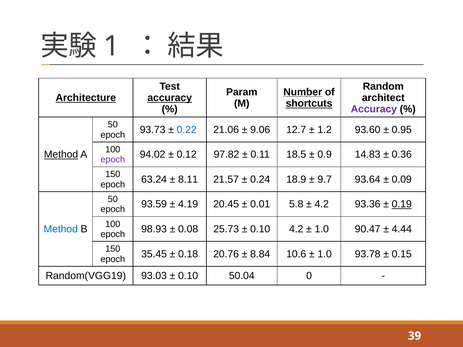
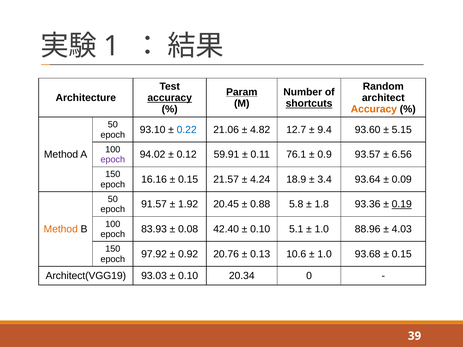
Param underline: none -> present
Number underline: present -> none
Architecture underline: present -> none
Accuracy at (374, 109) colour: purple -> orange
93.73: 93.73 -> 93.10
9.06: 9.06 -> 4.82
1.2: 1.2 -> 9.4
0.95: 0.95 -> 5.15
Method at (61, 155) underline: present -> none
97.82: 97.82 -> 59.91
18.5: 18.5 -> 76.1
14.83: 14.83 -> 93.57
0.36: 0.36 -> 6.56
63.24: 63.24 -> 16.16
8.11 at (188, 180): 8.11 -> 0.15
0.24: 0.24 -> 4.24
9.7: 9.7 -> 3.4
93.59: 93.59 -> 91.57
4.19: 4.19 -> 1.92
0.01: 0.01 -> 0.88
4.2 at (322, 204): 4.2 -> 1.8
Method at (61, 229) colour: blue -> orange
98.93: 98.93 -> 83.93
25.73: 25.73 -> 42.40
0.10 4.2: 4.2 -> 5.1
90.47: 90.47 -> 88.96
4.44: 4.44 -> 4.03
35.45: 35.45 -> 97.92
0.18: 0.18 -> 0.92
8.84: 8.84 -> 0.13
93.78: 93.78 -> 93.68
Random(VGG19: Random(VGG19 -> Architect(VGG19
50.04: 50.04 -> 20.34
